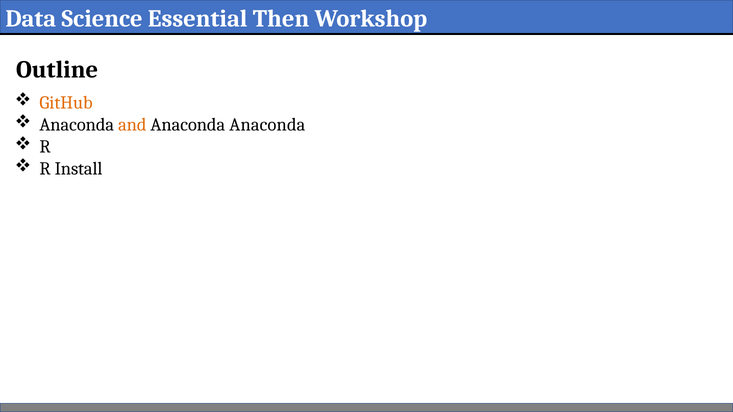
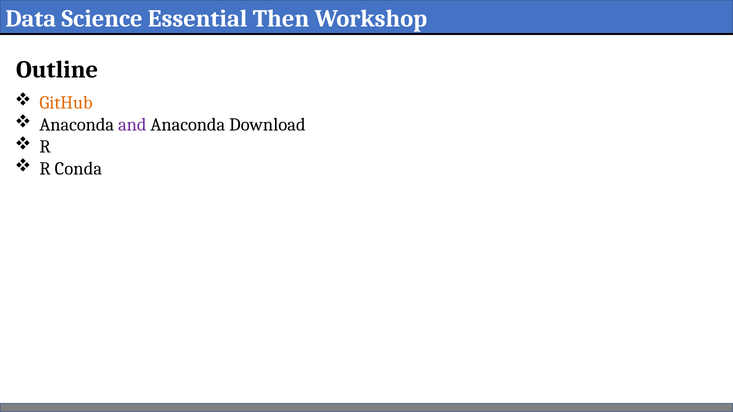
and colour: orange -> purple
Anaconda Anaconda: Anaconda -> Download
Install: Install -> Conda
